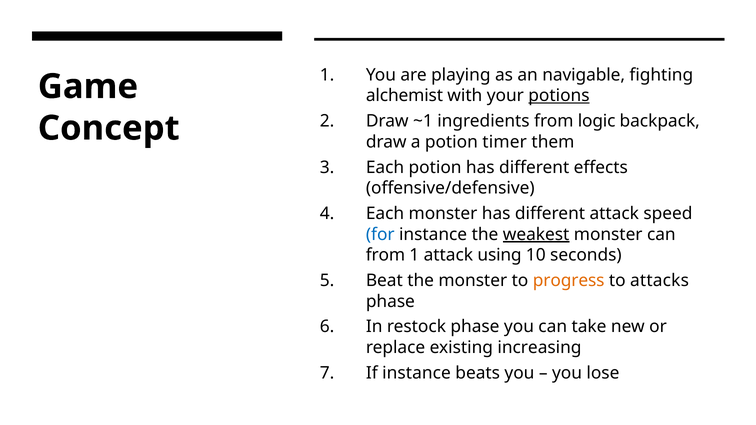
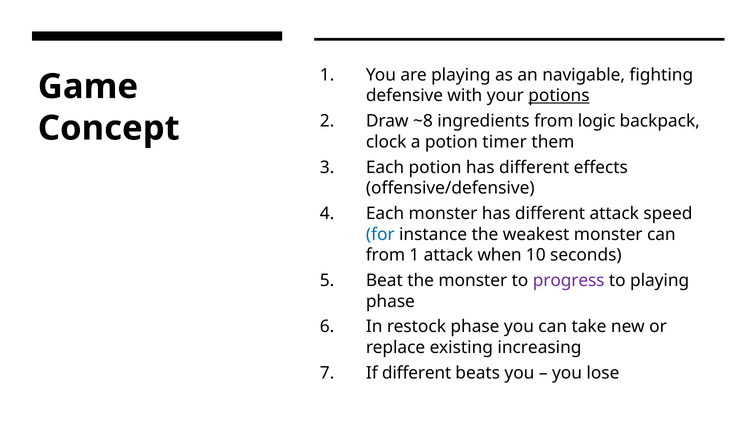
alchemist: alchemist -> defensive
~1: ~1 -> ~8
draw at (386, 142): draw -> clock
weakest underline: present -> none
using: using -> when
progress colour: orange -> purple
to attacks: attacks -> playing
If instance: instance -> different
